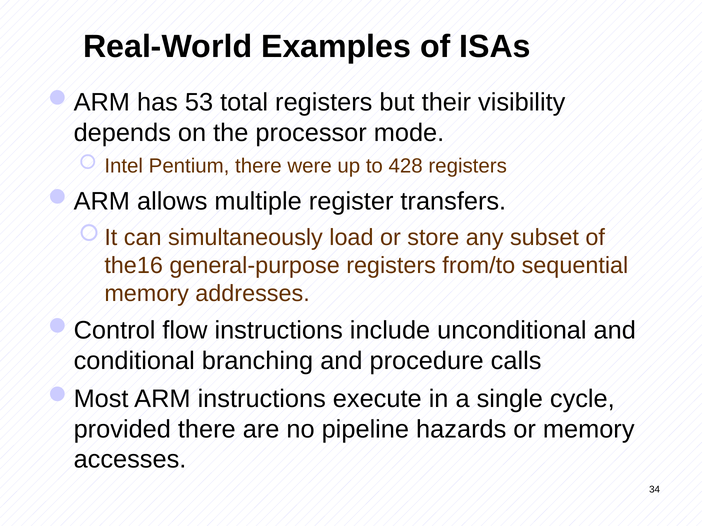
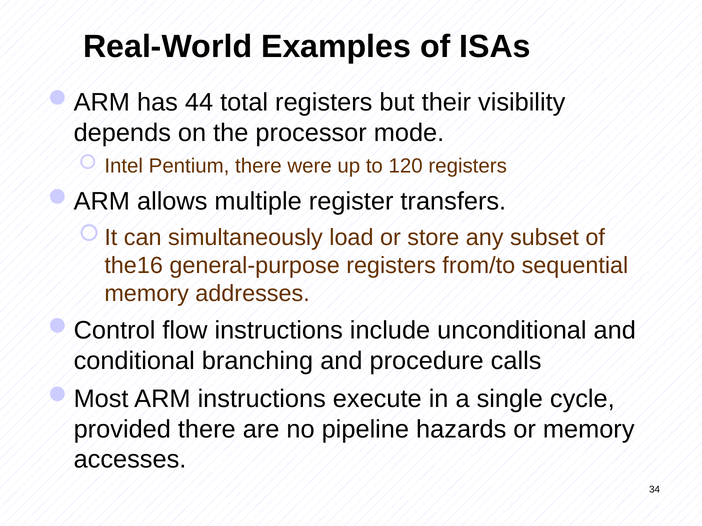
53: 53 -> 44
428: 428 -> 120
